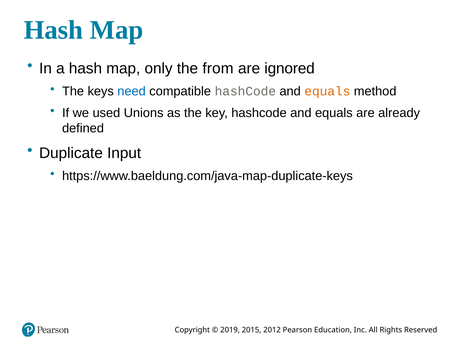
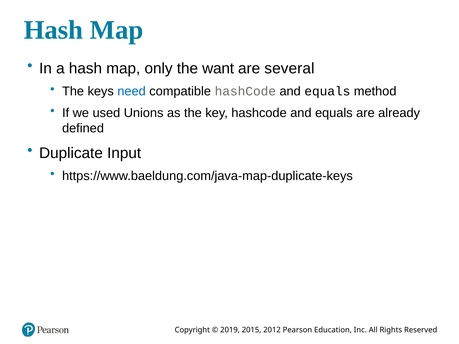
from: from -> want
ignored: ignored -> several
equals at (327, 91) colour: orange -> black
